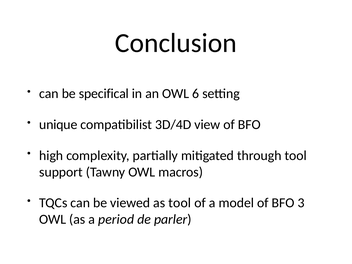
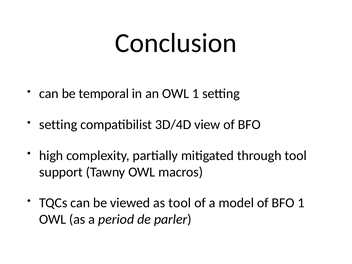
specifical: specifical -> temporal
OWL 6: 6 -> 1
unique at (58, 125): unique -> setting
BFO 3: 3 -> 1
